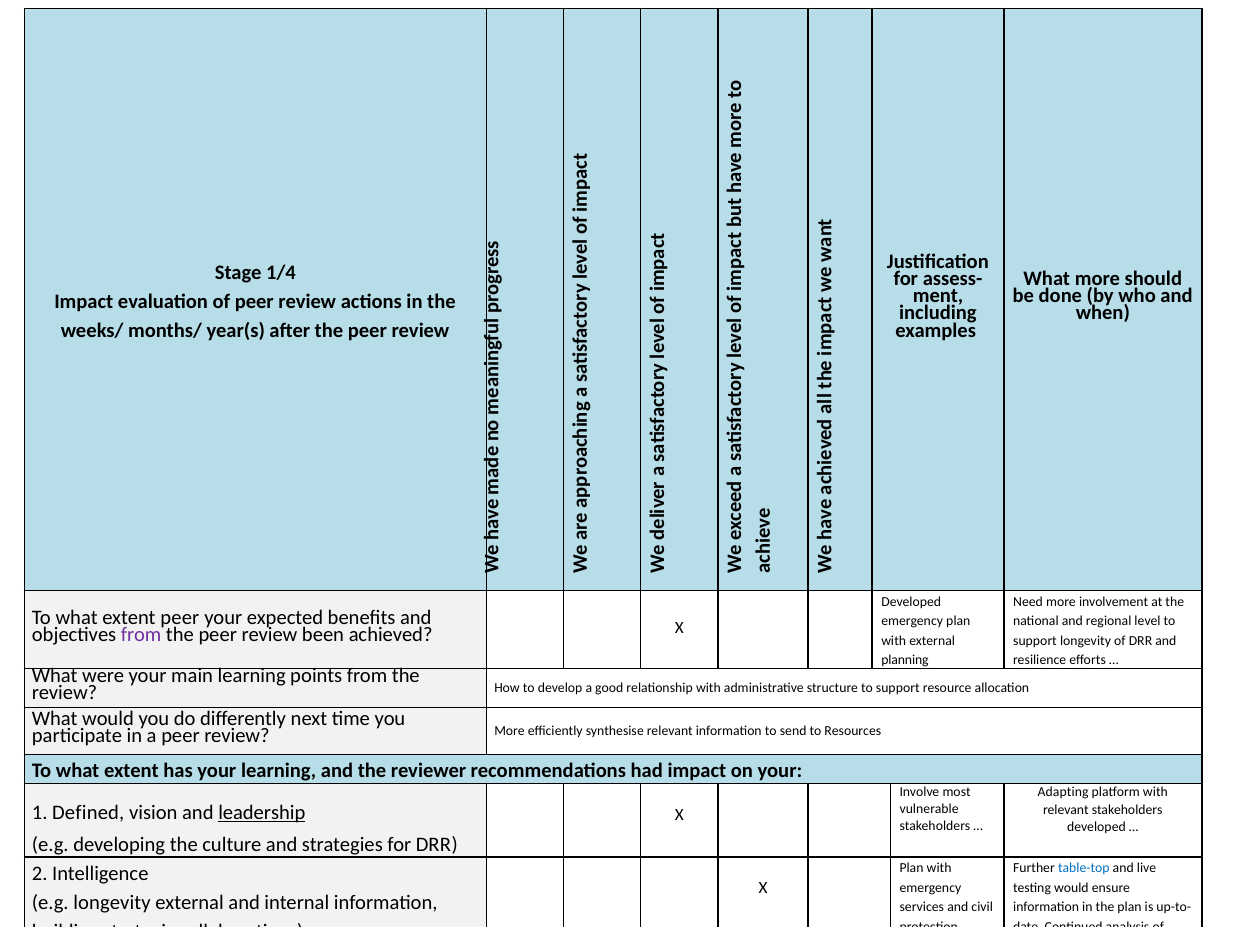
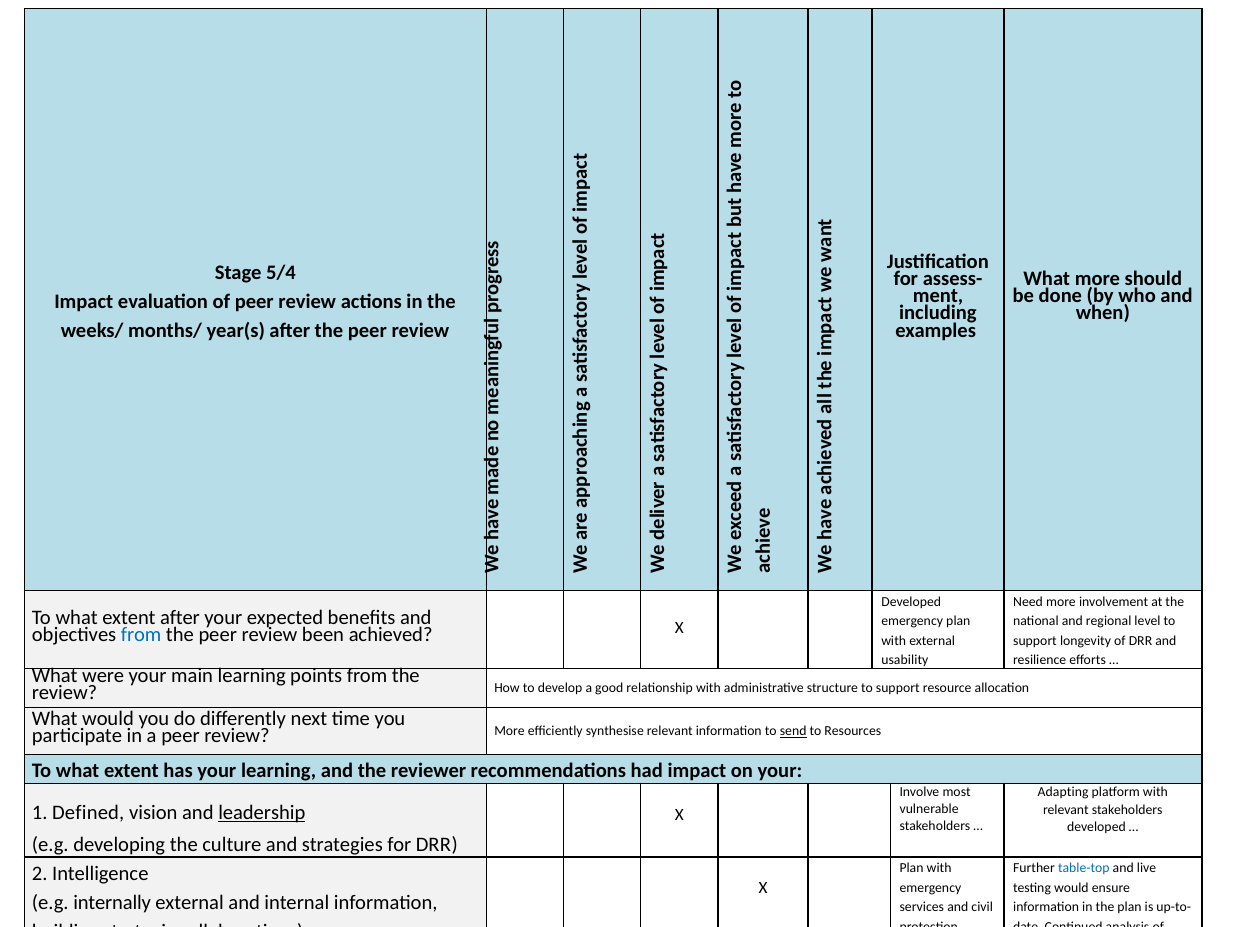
1/4: 1/4 -> 5/4
extent peer: peer -> after
from at (141, 635) colour: purple -> blue
planning at (905, 660): planning -> usability
send underline: none -> present
e.g longevity: longevity -> internally
